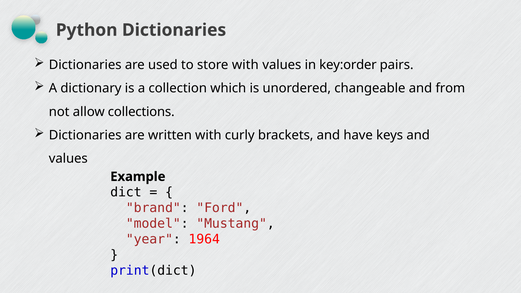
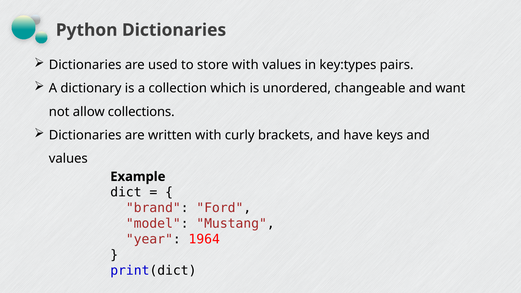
key:order: key:order -> key:types
from: from -> want
